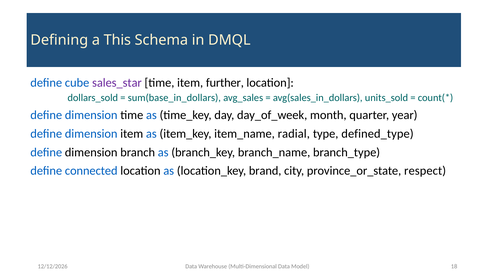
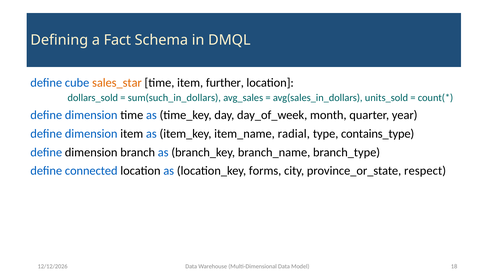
This: This -> Fact
sales_star colour: purple -> orange
sum(base_in_dollars: sum(base_in_dollars -> sum(such_in_dollars
defined_type: defined_type -> contains_type
brand: brand -> forms
